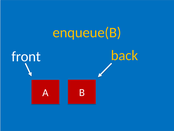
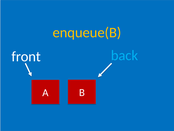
back colour: yellow -> light blue
